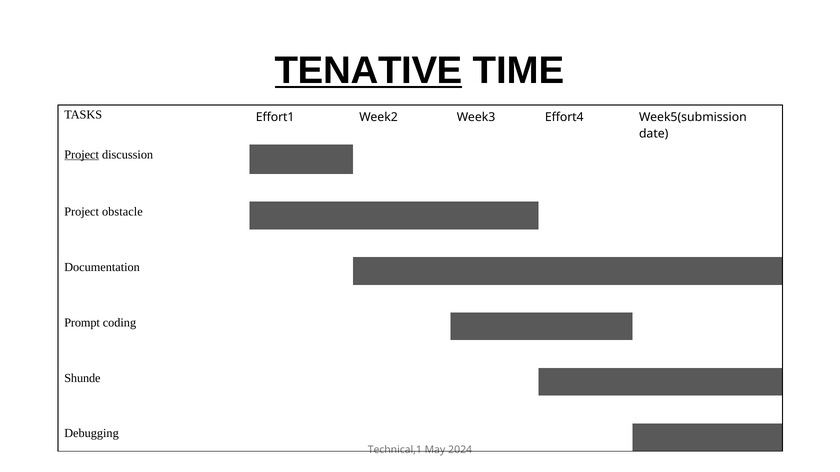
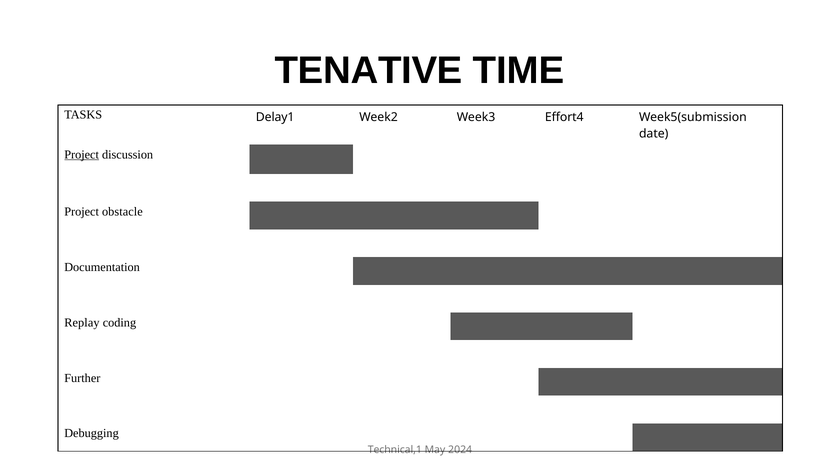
TENATIVE underline: present -> none
Effort1: Effort1 -> Delay1
Prompt: Prompt -> Replay
Shunde: Shunde -> Further
